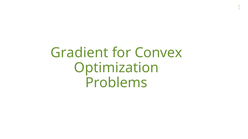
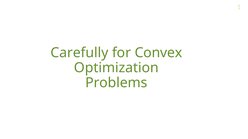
Gradient: Gradient -> Carefully
